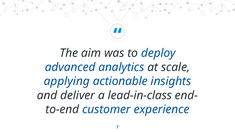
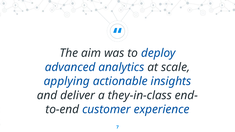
lead-in-class: lead-in-class -> they-in-class
